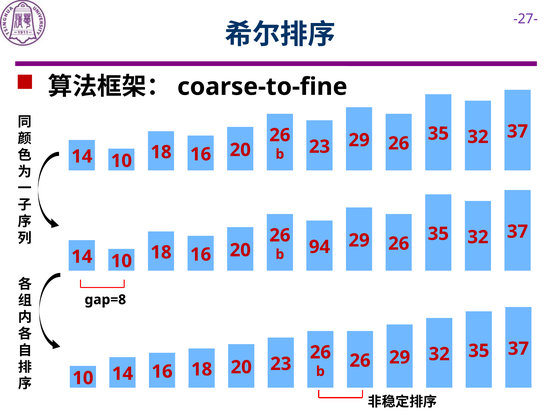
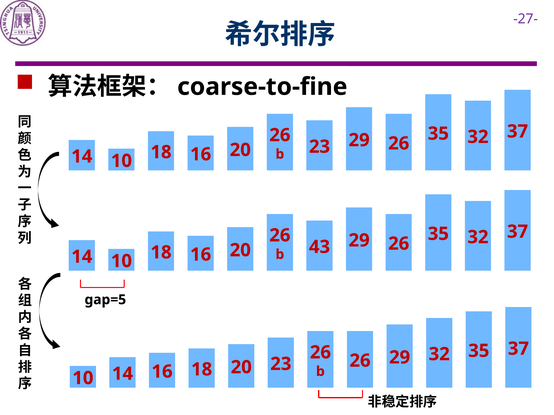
94: 94 -> 43
gap=8: gap=8 -> gap=5
